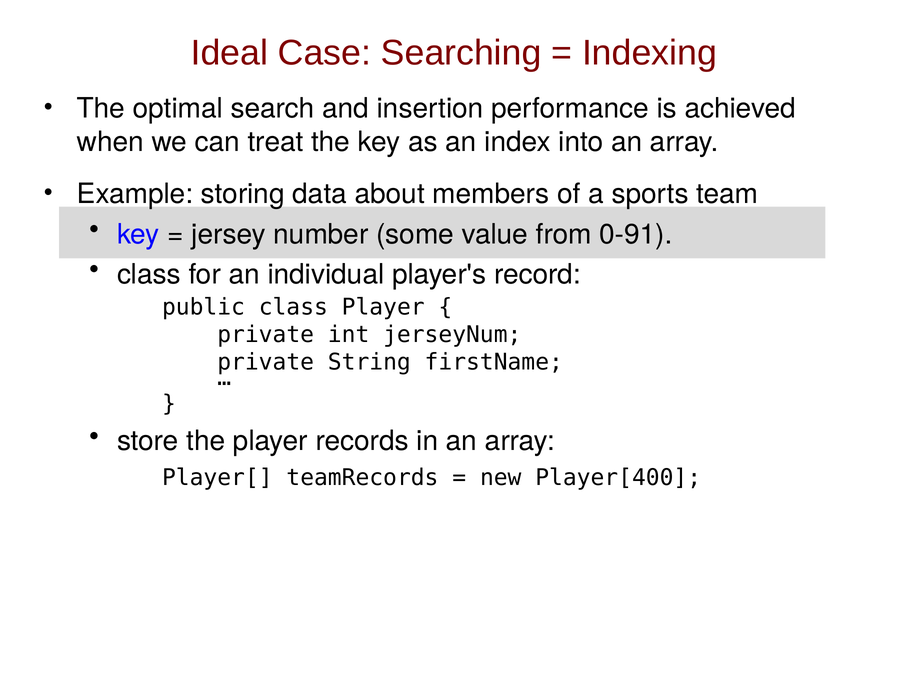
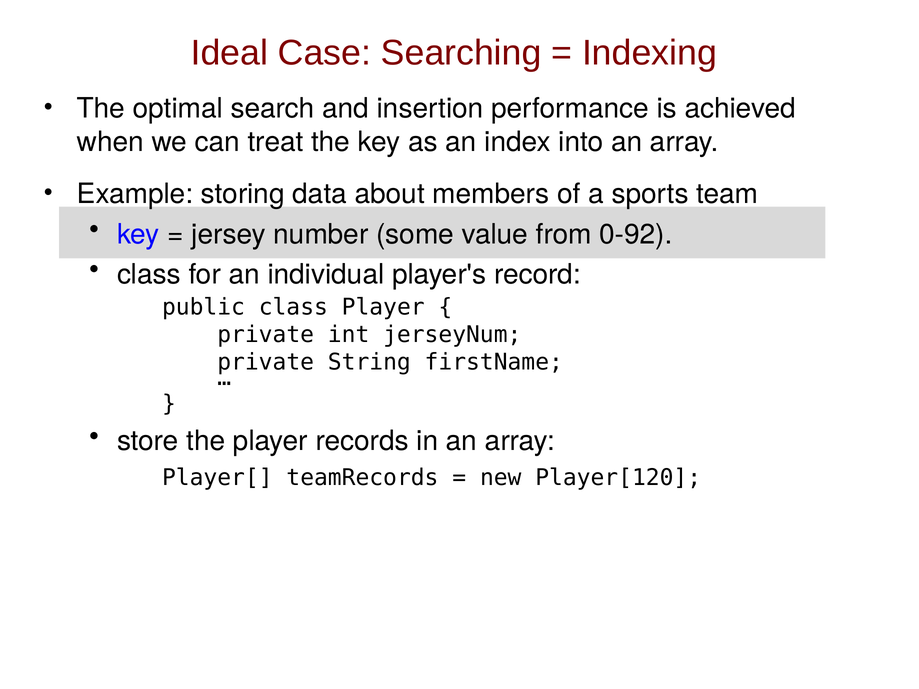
0-91: 0-91 -> 0-92
Player[400: Player[400 -> Player[120
